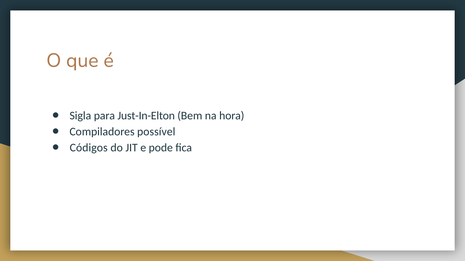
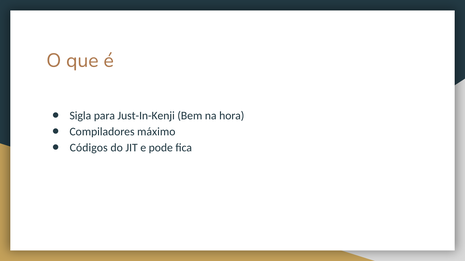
Just-In-Elton: Just-In-Elton -> Just-In-Kenji
possível: possível -> máximo
